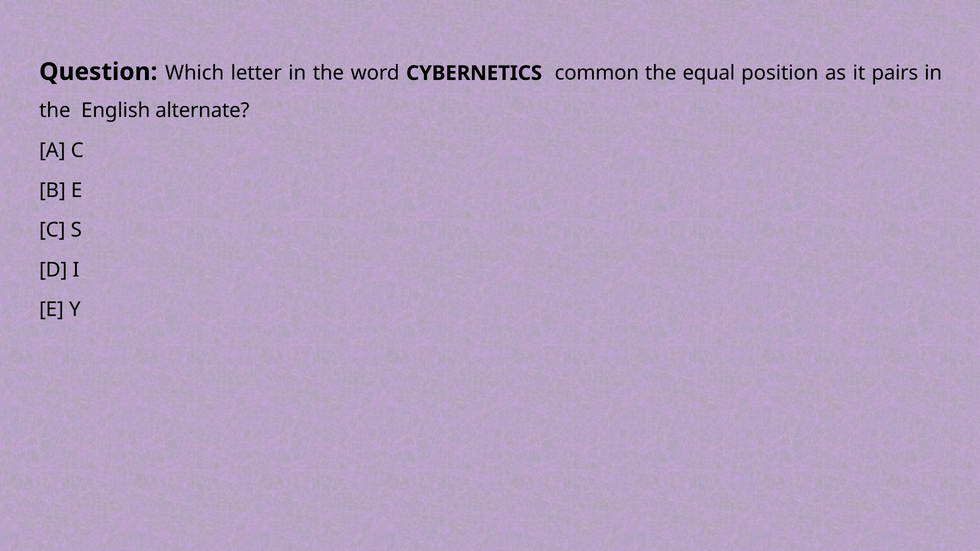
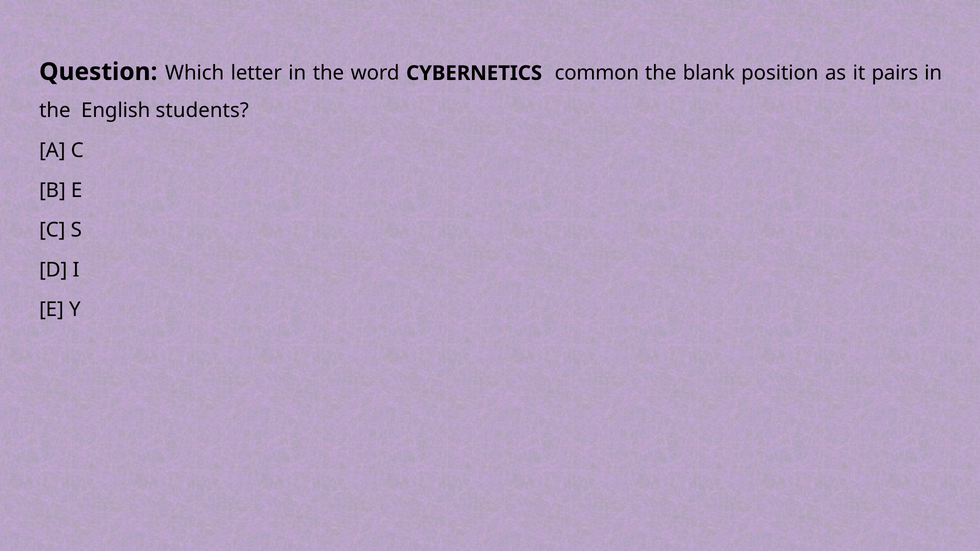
equal: equal -> blank
alternate: alternate -> students
